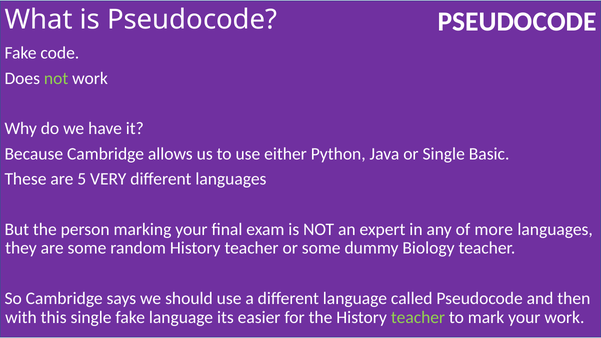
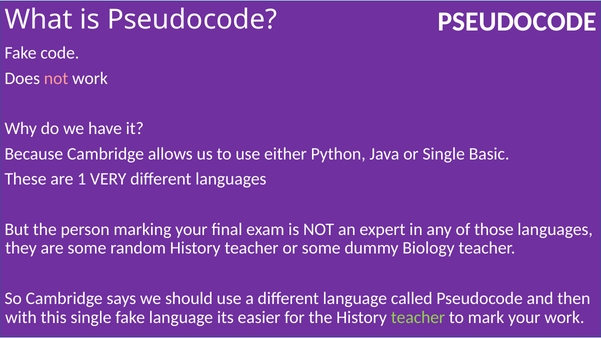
not at (56, 78) colour: light green -> pink
5: 5 -> 1
more: more -> those
